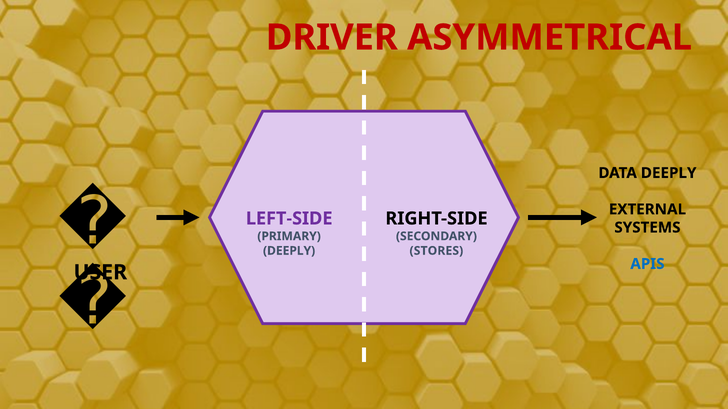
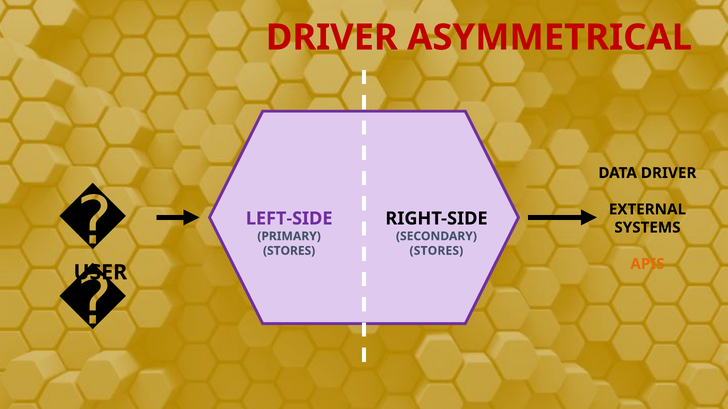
DATA DEEPLY: DEEPLY -> DRIVER
DEEPLY at (289, 251): DEEPLY -> STORES
APIS colour: blue -> orange
